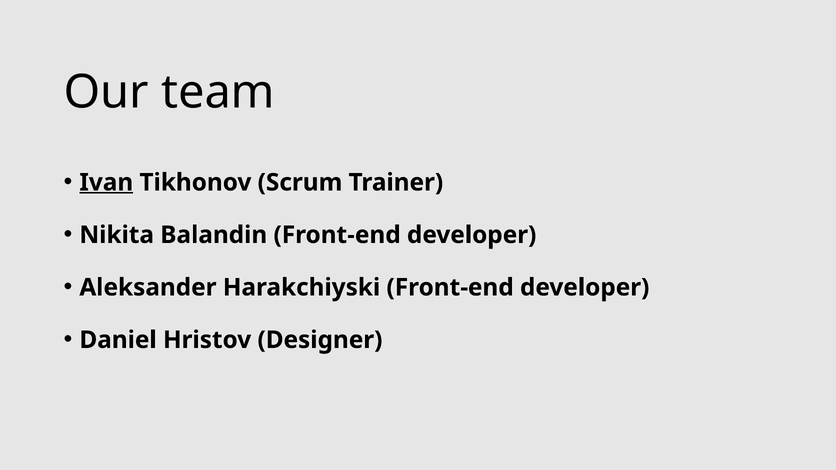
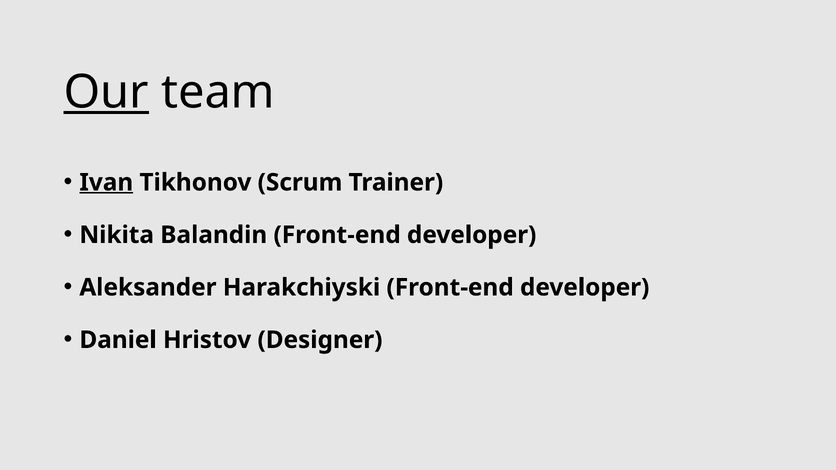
Our underline: none -> present
